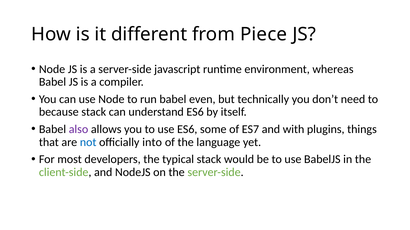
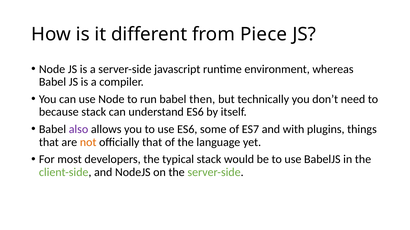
even: even -> then
not colour: blue -> orange
officially into: into -> that
